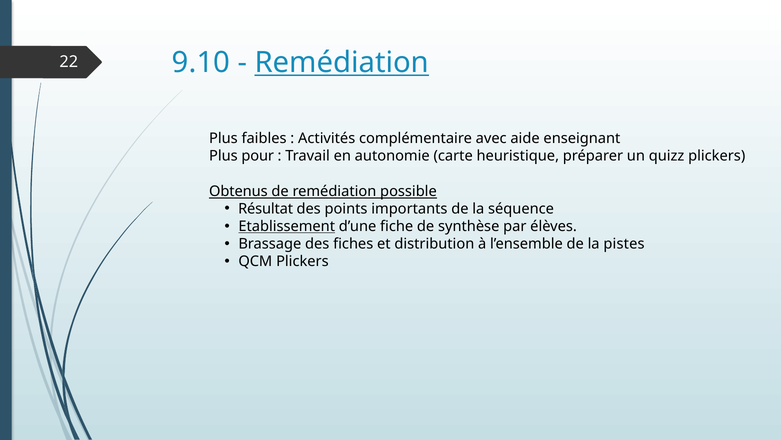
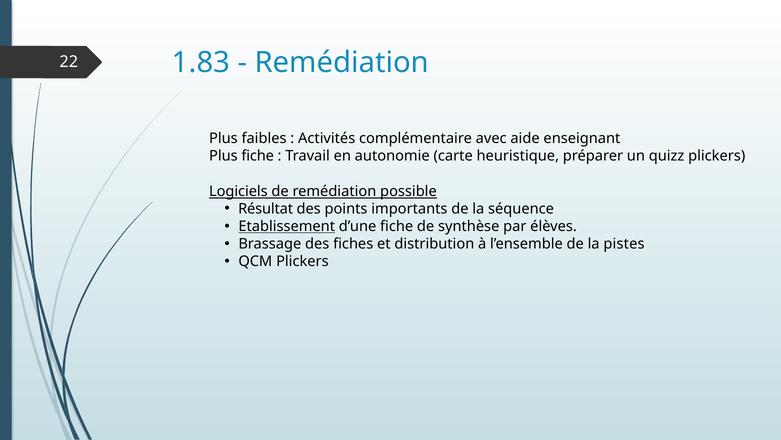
9.10: 9.10 -> 1.83
Remédiation at (342, 63) underline: present -> none
Plus pour: pour -> fiche
Obtenus: Obtenus -> Logiciels
